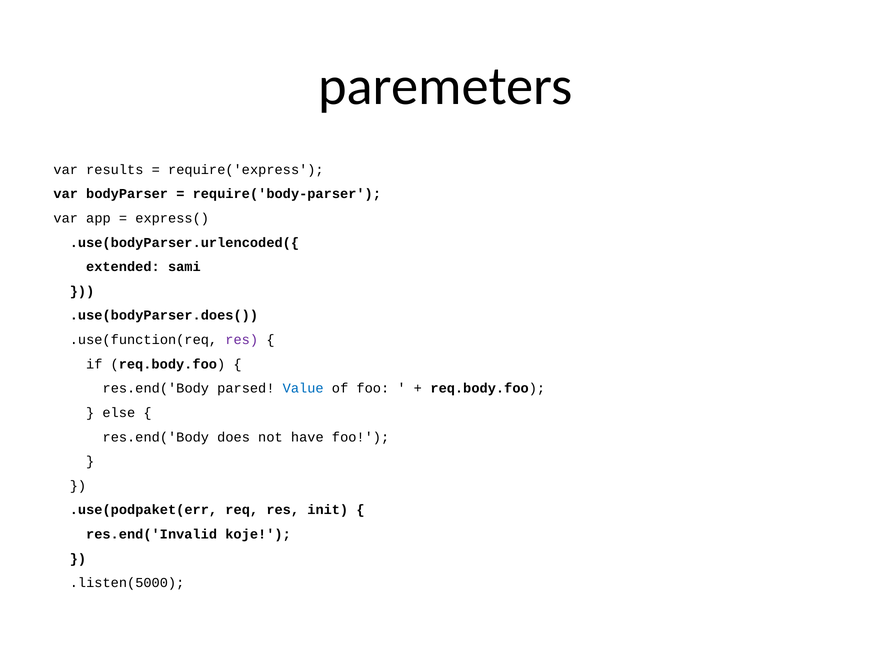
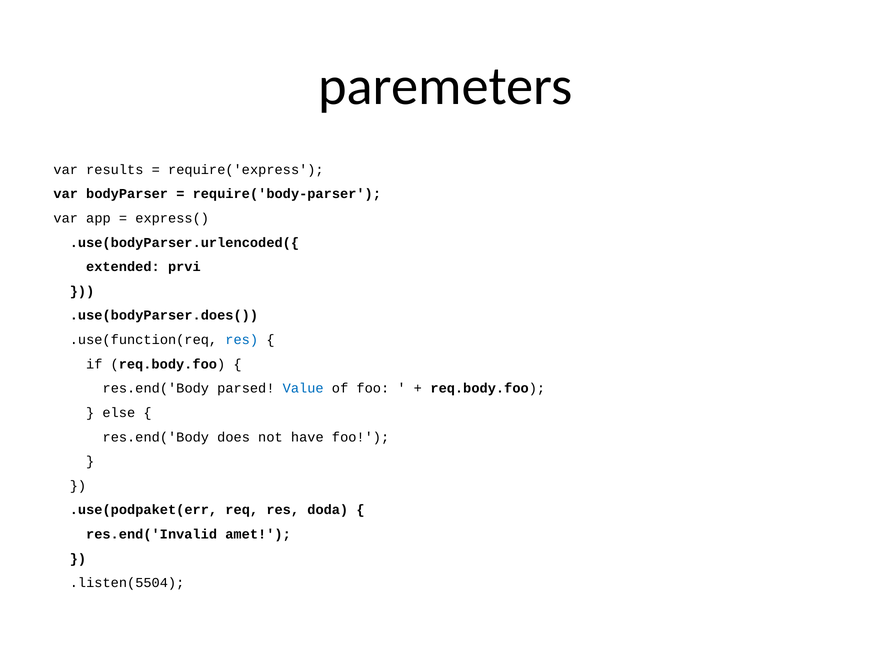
sami: sami -> prvi
res at (242, 339) colour: purple -> blue
init: init -> doda
koje: koje -> amet
.listen(5000: .listen(5000 -> .listen(5504
